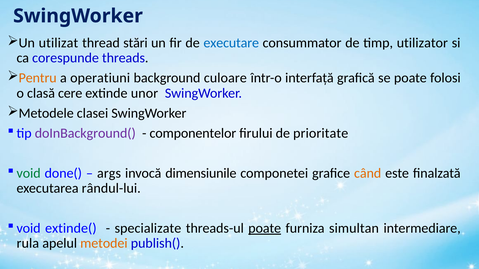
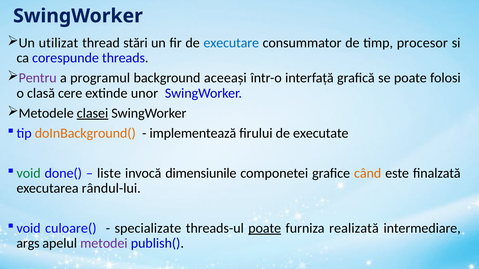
utilizator: utilizator -> procesor
Pentru colour: orange -> purple
operatiuni: operatiuni -> programul
culoare: culoare -> aceeași
clasei underline: none -> present
doInBackground( colour: purple -> orange
componentelor: componentelor -> implementează
prioritate: prioritate -> executate
args: args -> liste
extinde(: extinde( -> culoare(
simultan: simultan -> realizată
rula: rula -> args
metodei colour: orange -> purple
